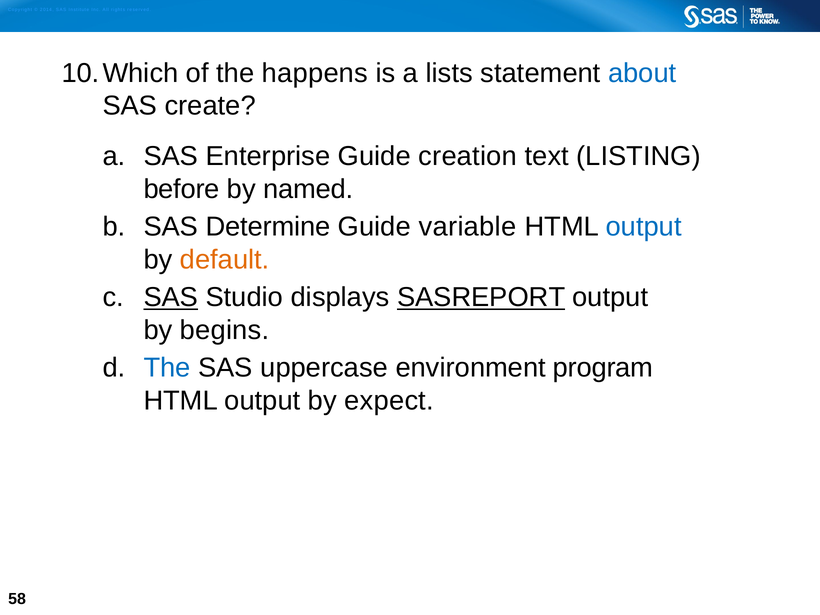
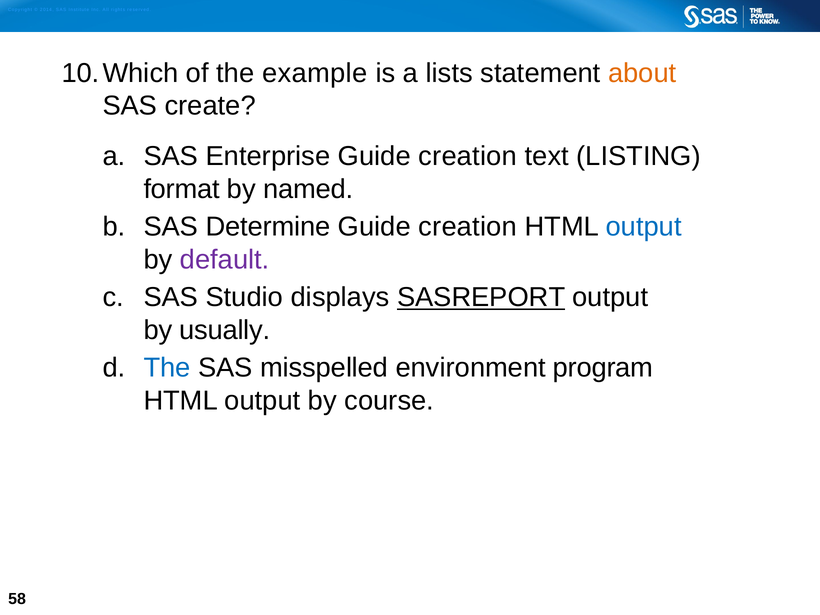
happens: happens -> example
about colour: blue -> orange
before: before -> format
variable at (468, 227): variable -> creation
default colour: orange -> purple
SAS at (171, 297) underline: present -> none
begins: begins -> usually
uppercase: uppercase -> misspelled
expect: expect -> course
